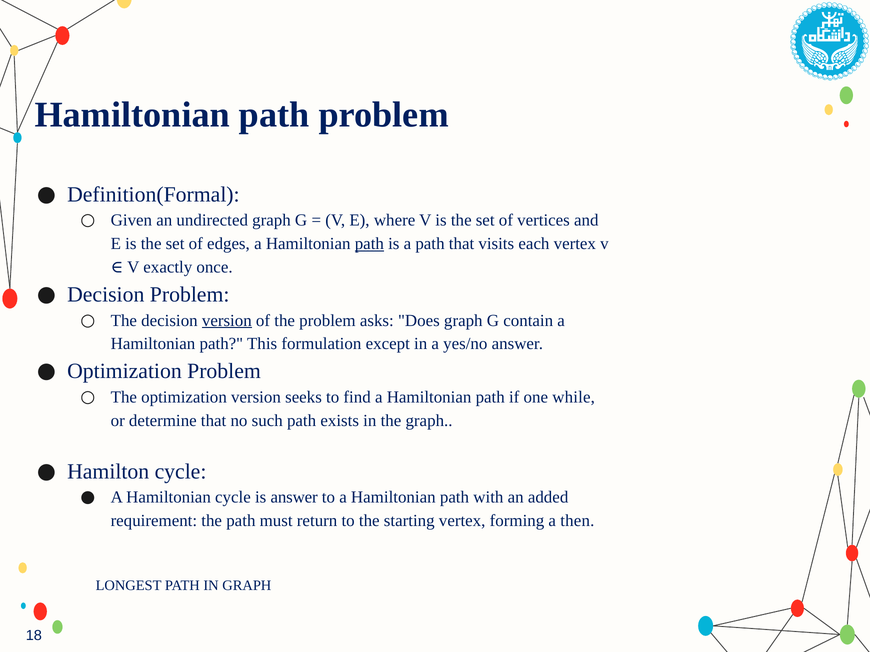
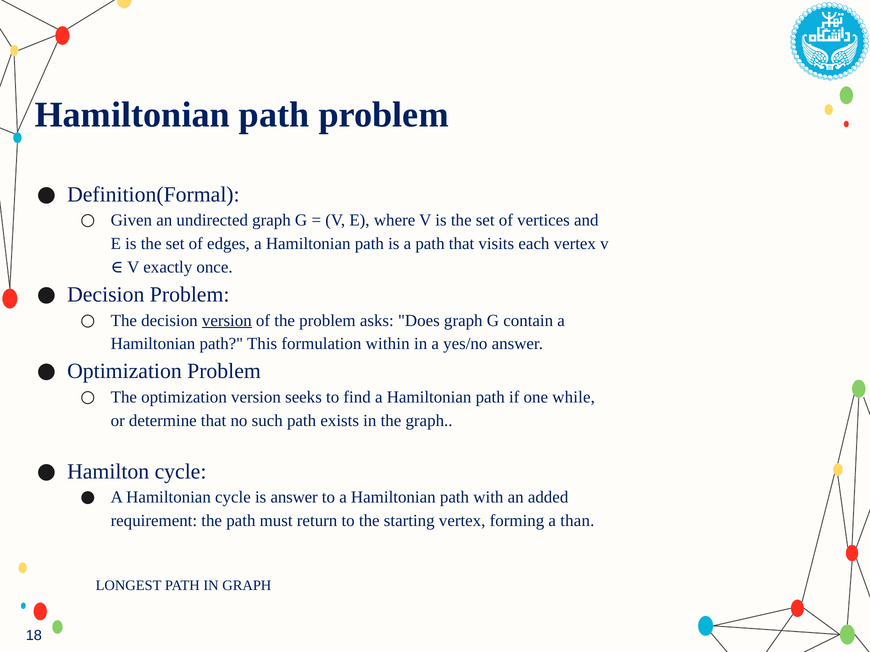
path at (369, 244) underline: present -> none
except: except -> within
then: then -> than
